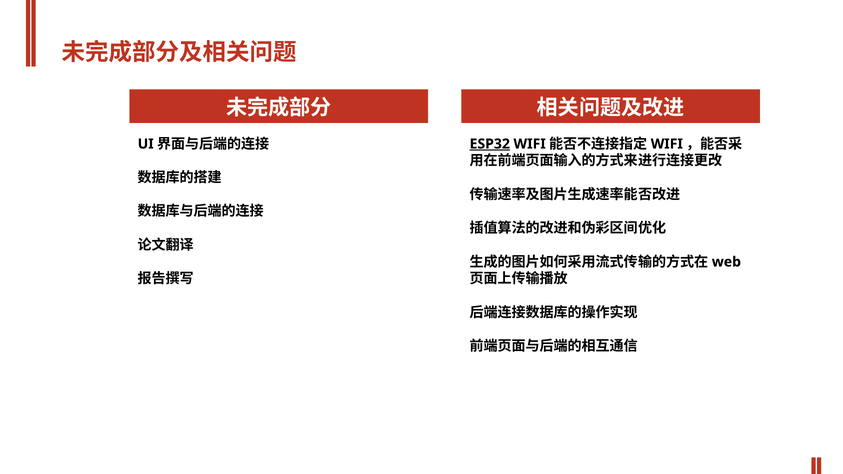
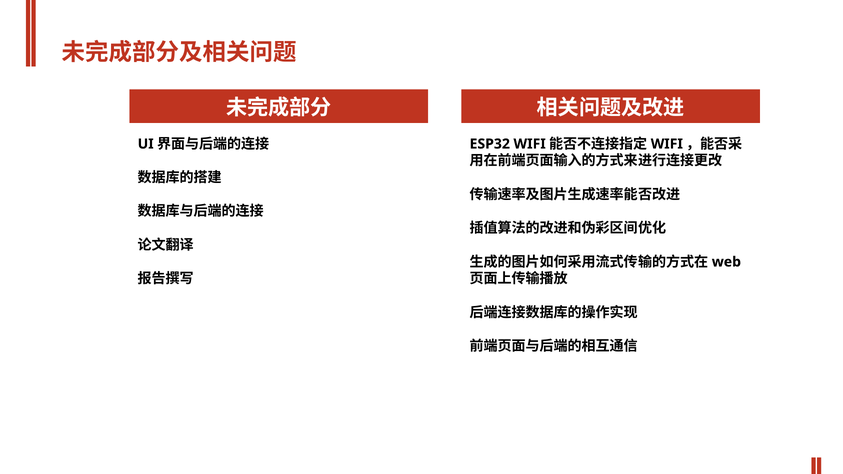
ESP32 underline: present -> none
